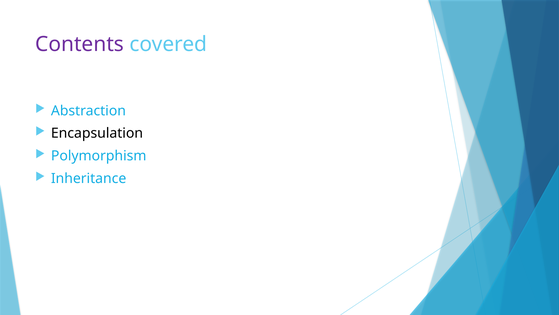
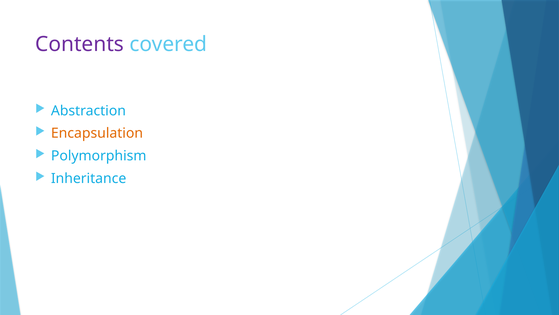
Encapsulation colour: black -> orange
